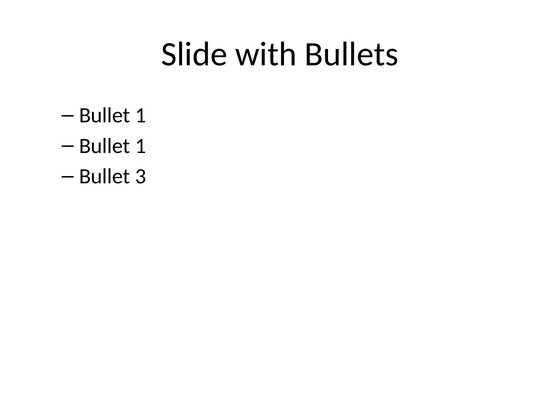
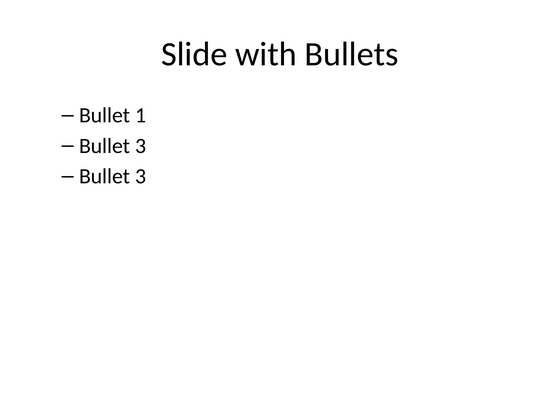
1 at (141, 146): 1 -> 3
